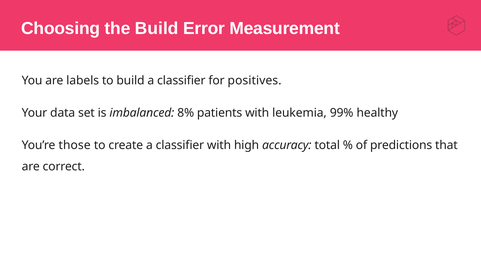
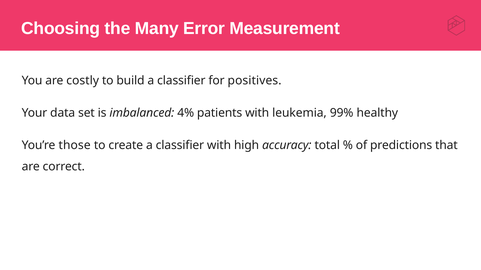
the Build: Build -> Many
labels: labels -> costly
8%: 8% -> 4%
